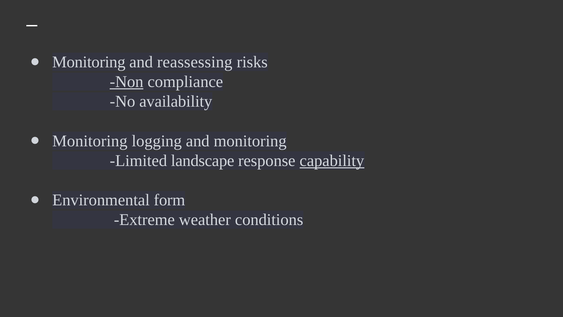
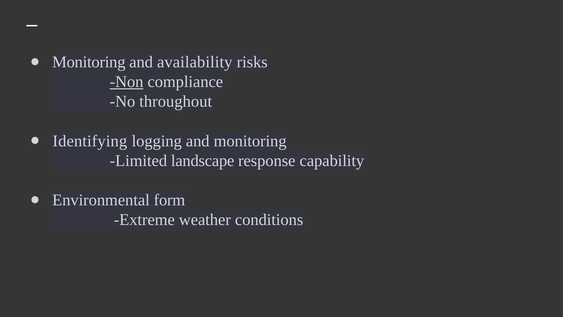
reassessing: reassessing -> availability
availability: availability -> throughout
Monitoring at (90, 141): Monitoring -> Identifying
capability underline: present -> none
